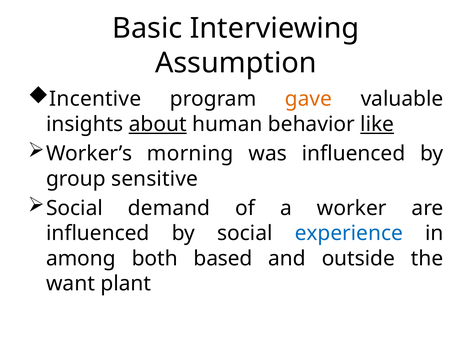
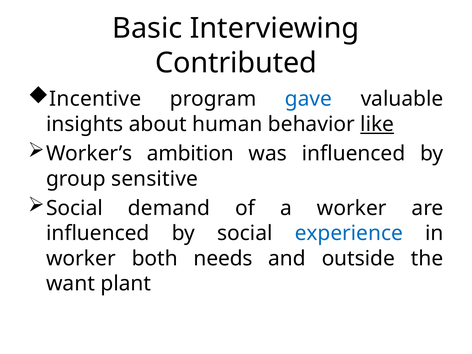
Assumption: Assumption -> Contributed
gave colour: orange -> blue
about underline: present -> none
morning: morning -> ambition
among at (81, 258): among -> worker
based: based -> needs
